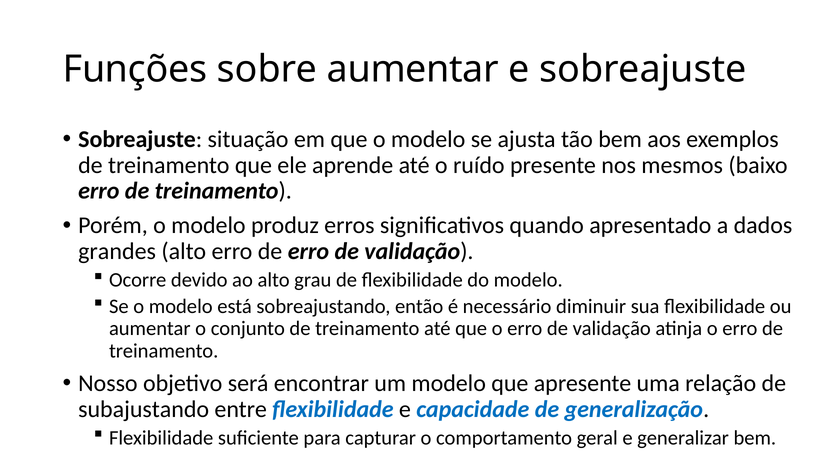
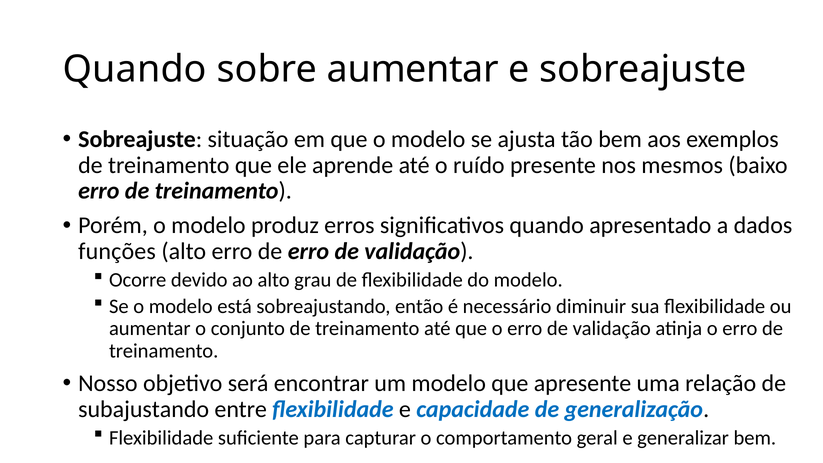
Funções at (135, 69): Funções -> Quando
grandes: grandes -> funções
